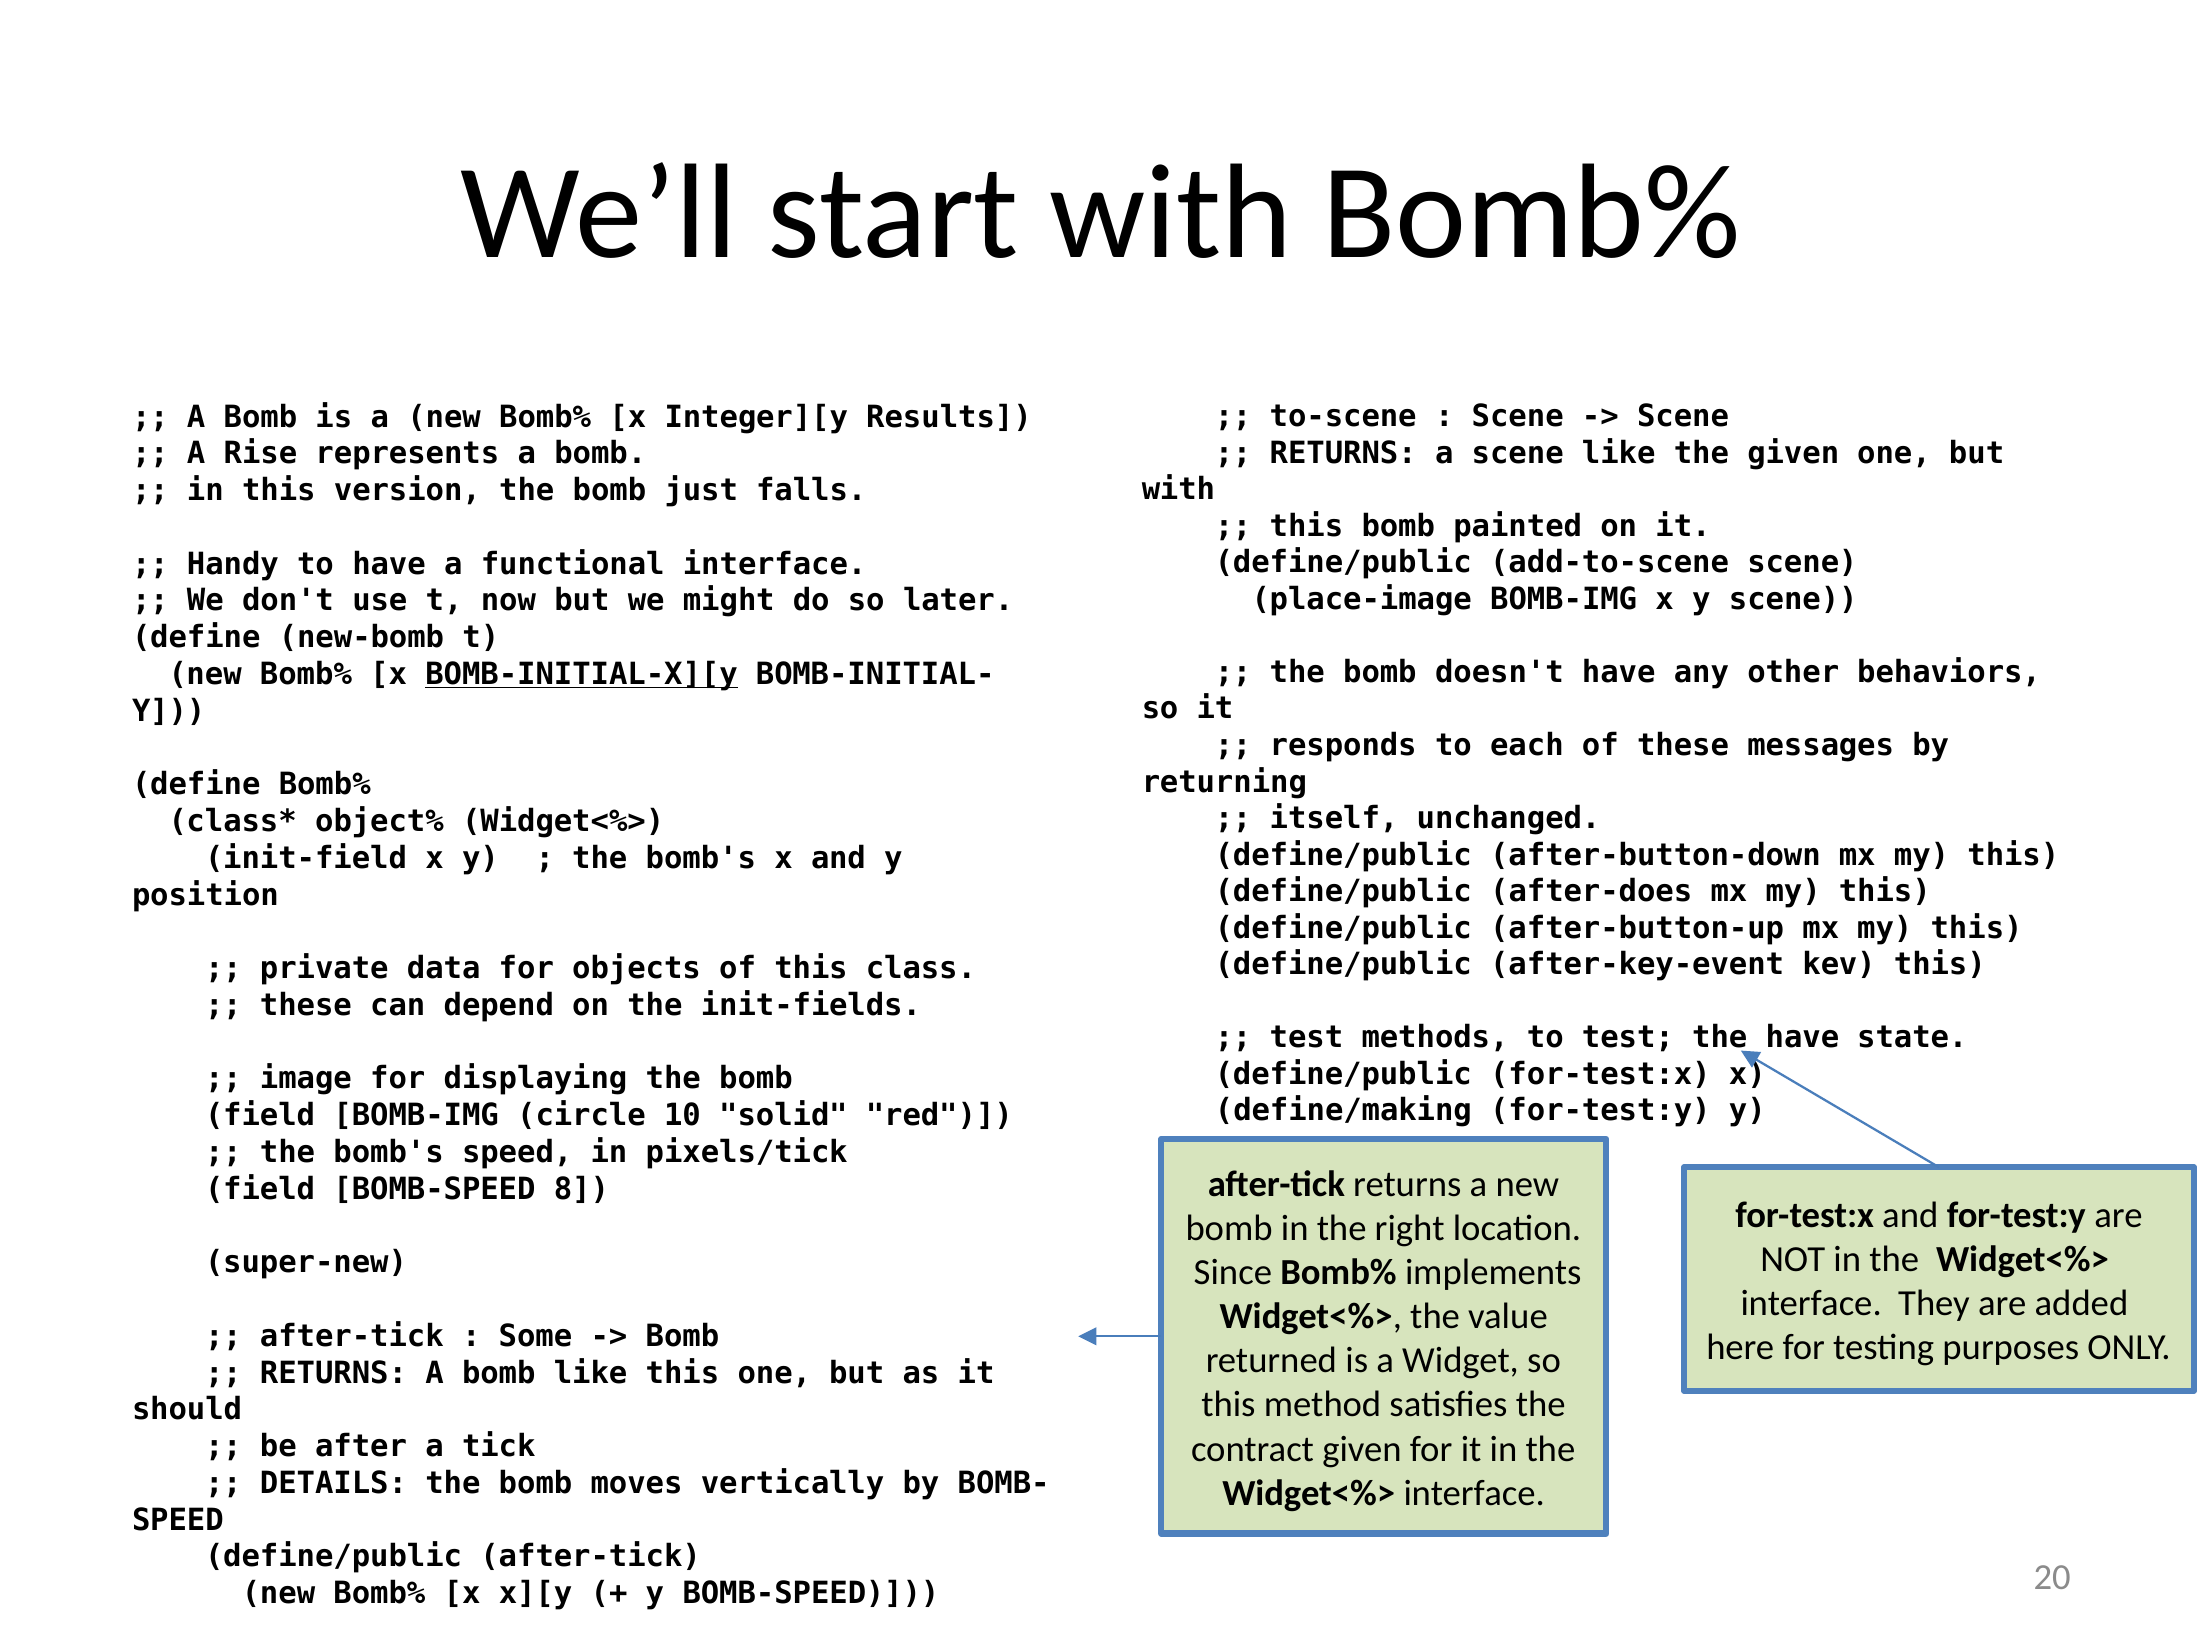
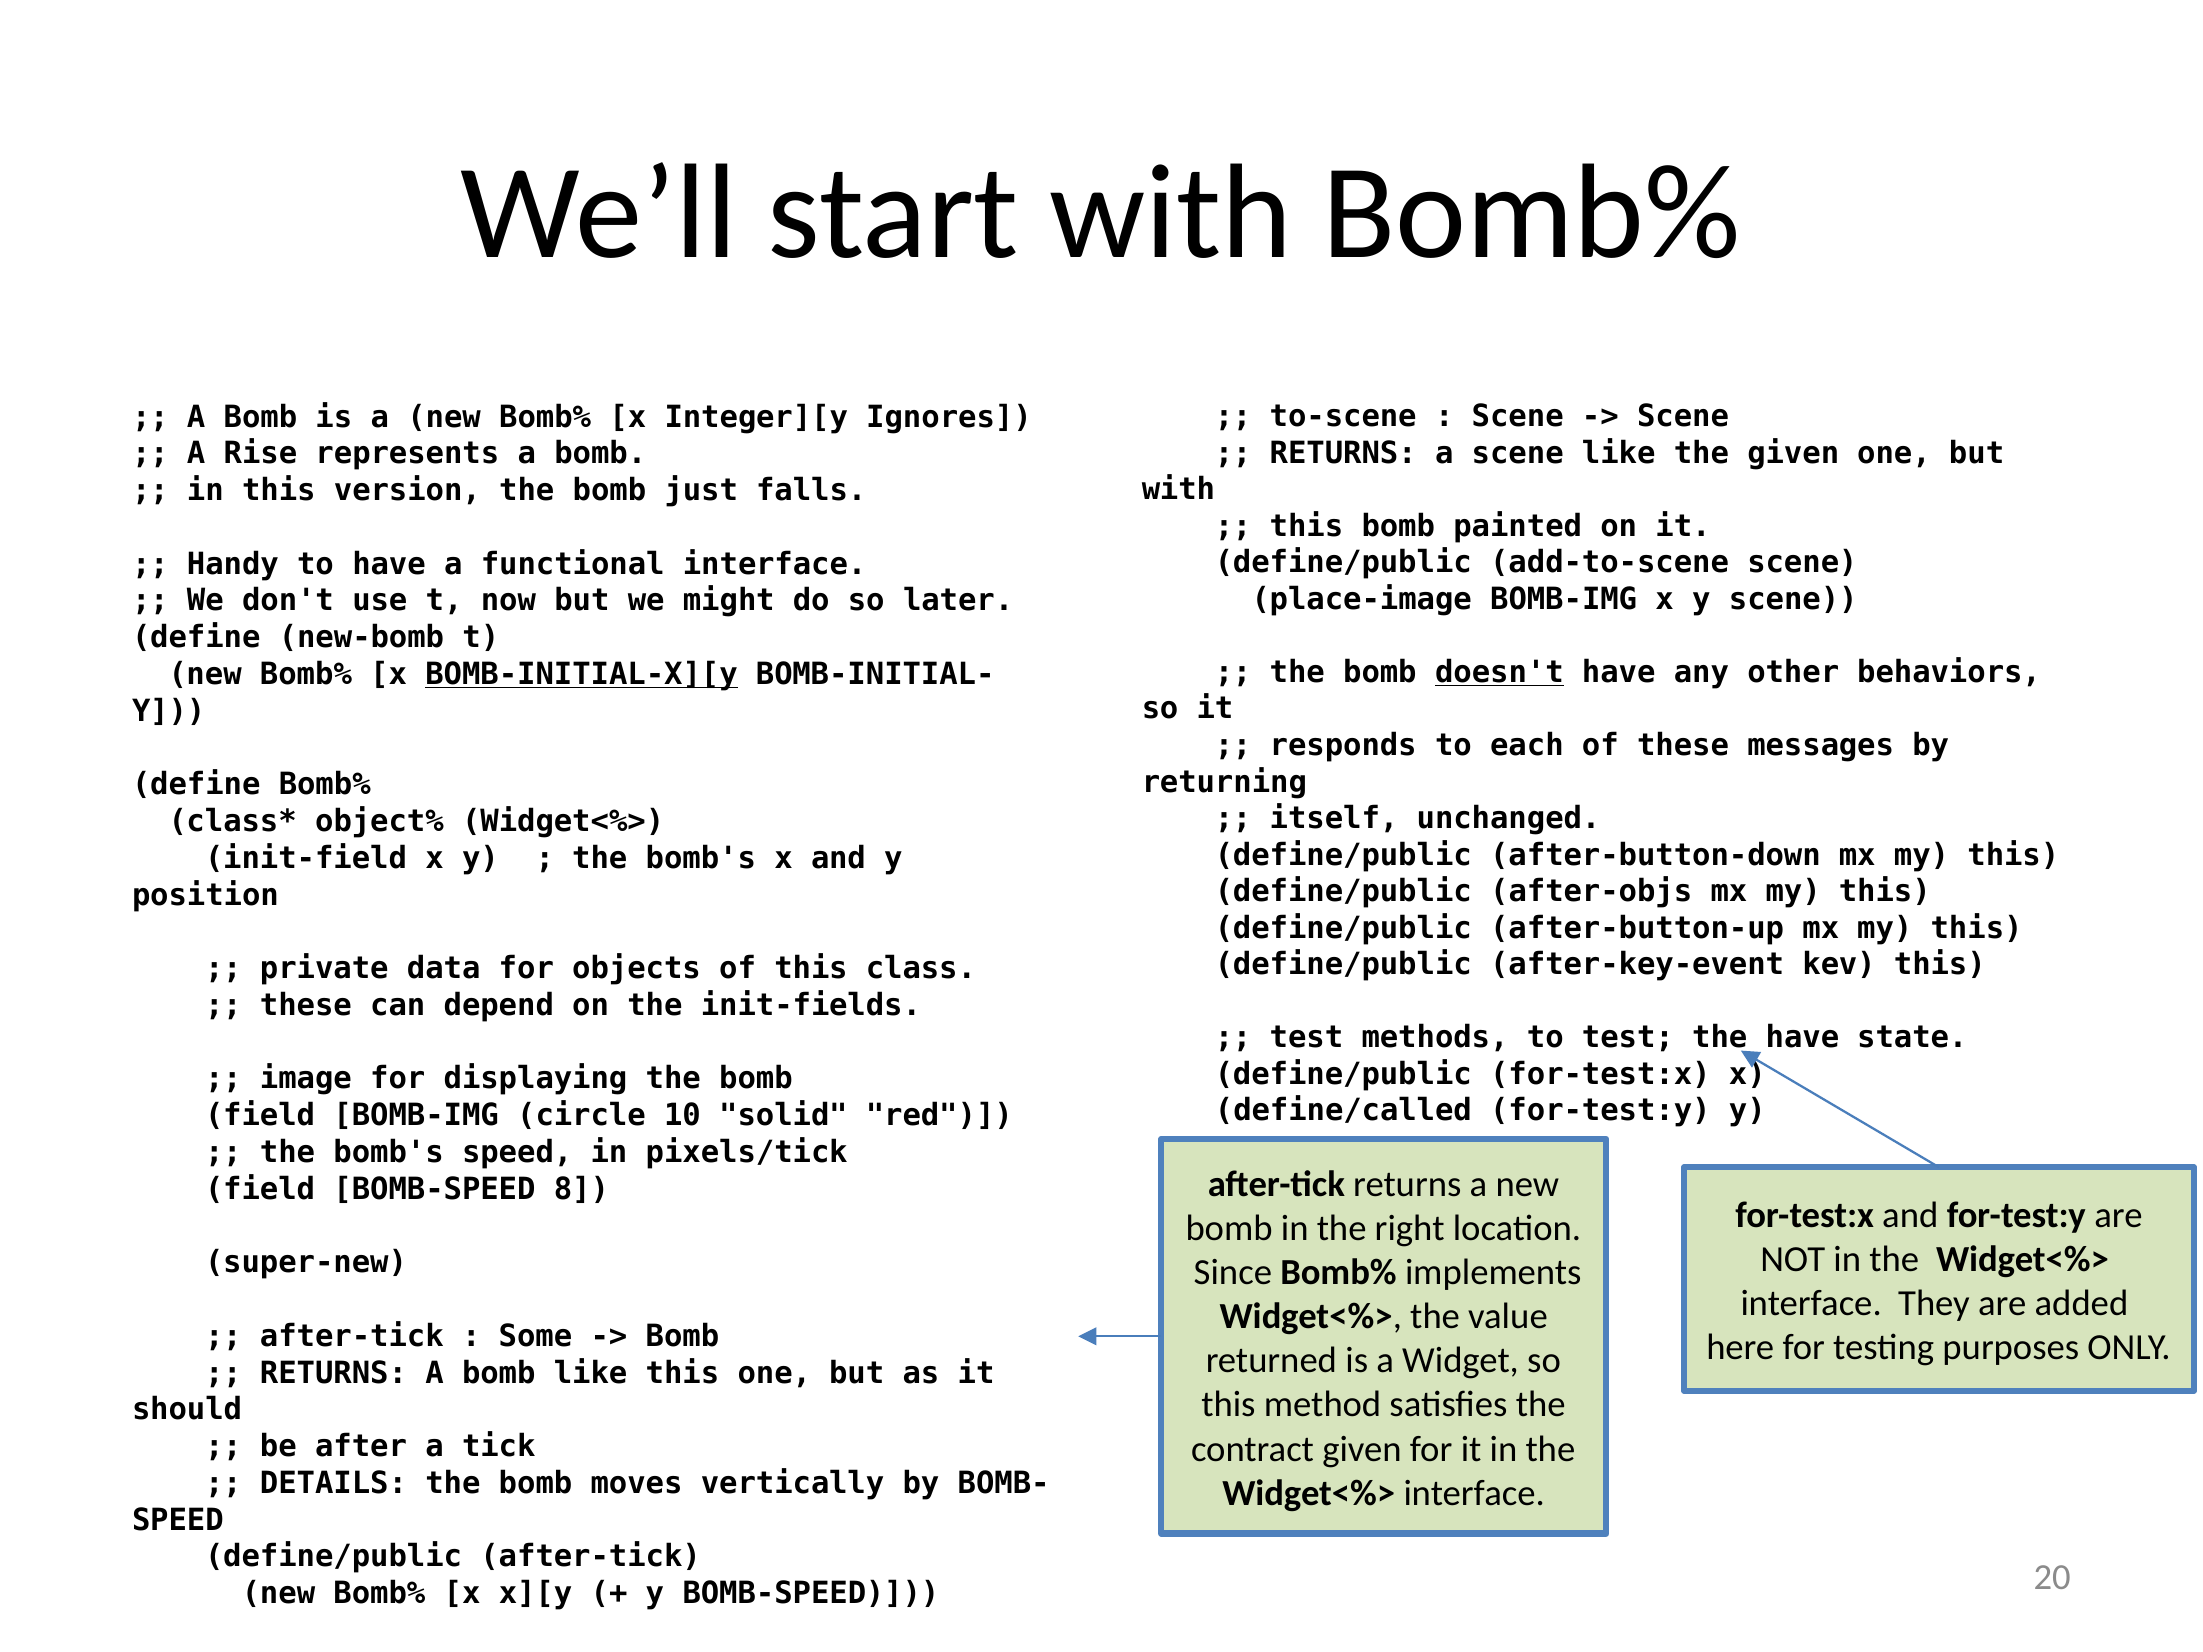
Results: Results -> Ignores
doesn't underline: none -> present
after-does: after-does -> after-objs
define/making: define/making -> define/called
